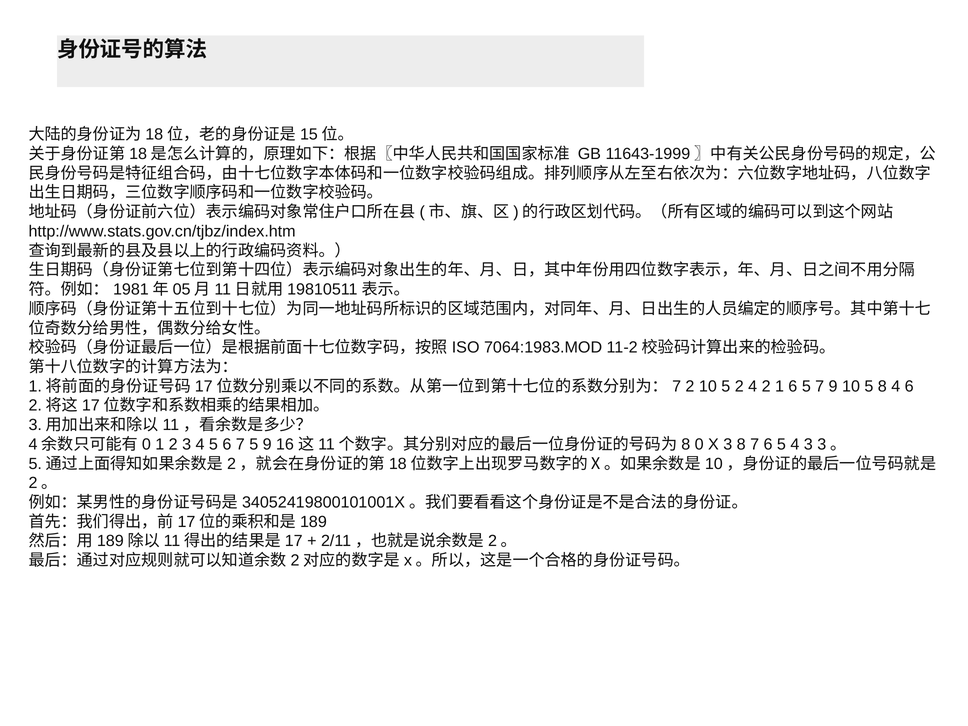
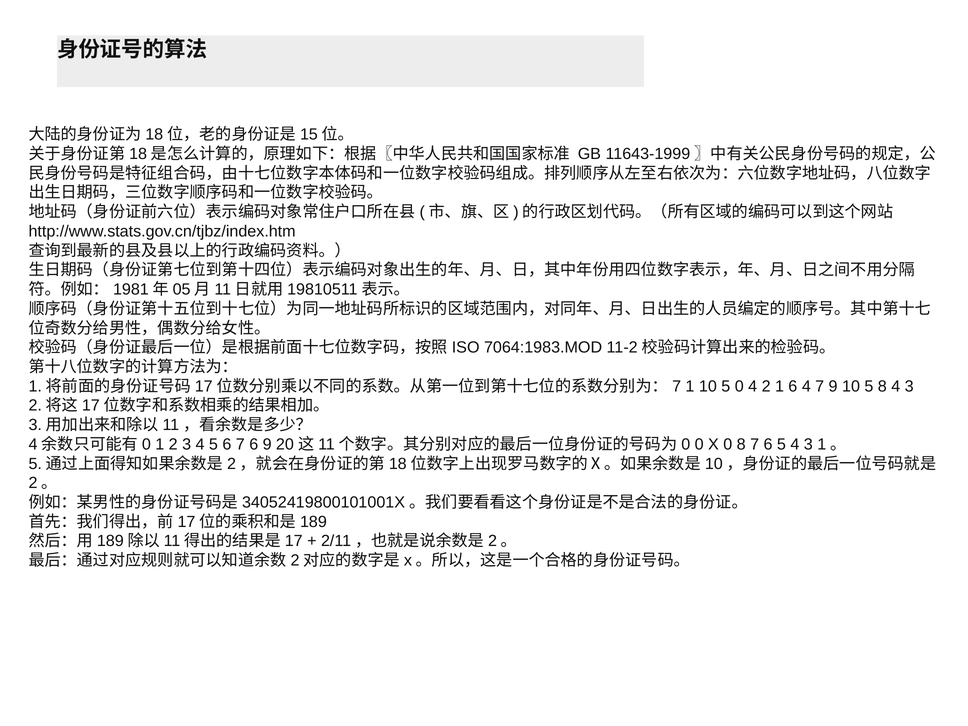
7 2: 2 -> 1
5 2: 2 -> 0
1 6 5: 5 -> 4
8 4 6: 6 -> 3
6 7 5: 5 -> 6
16: 16 -> 20
8 at (686, 444): 8 -> 0
X 3: 3 -> 0
3 3: 3 -> 1
